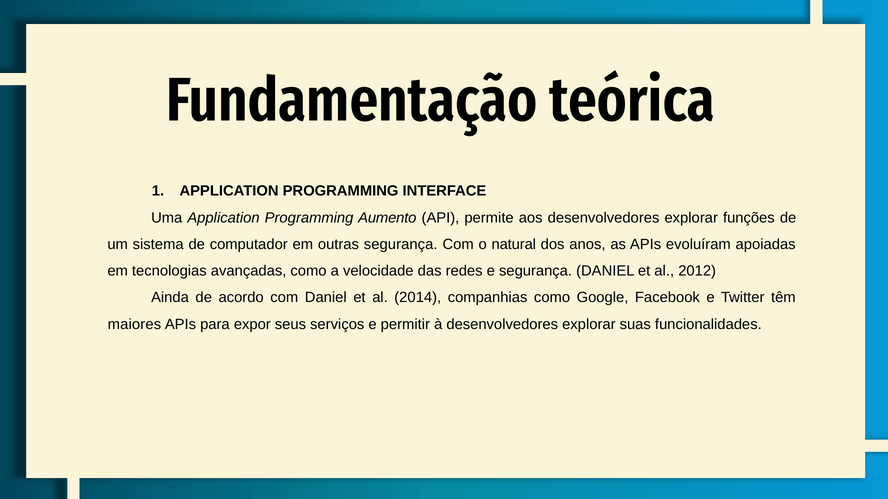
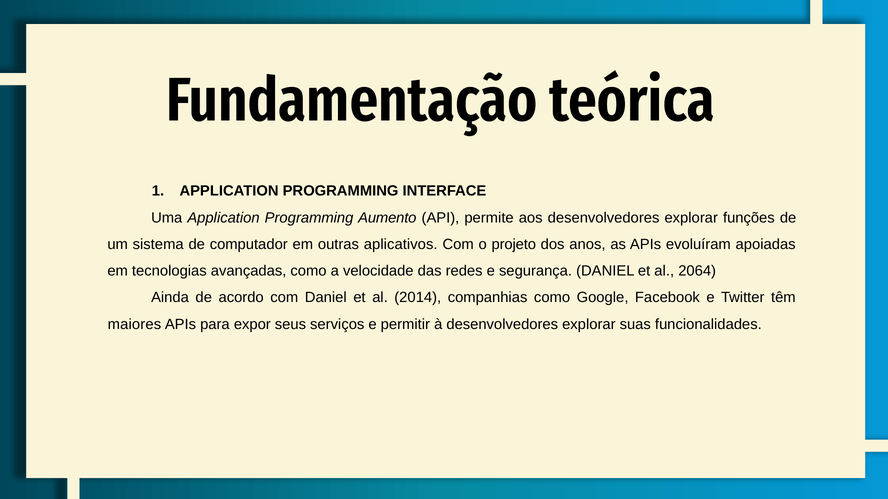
outras segurança: segurança -> aplicativos
natural: natural -> projeto
2012: 2012 -> 2064
